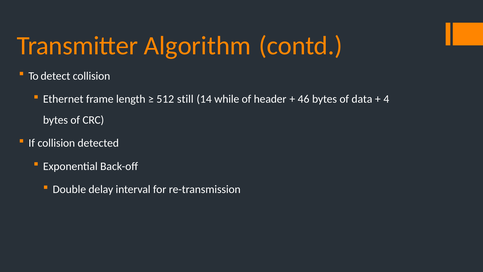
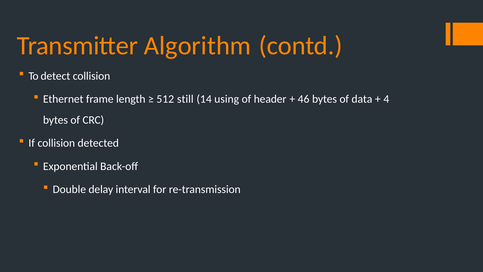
while: while -> using
